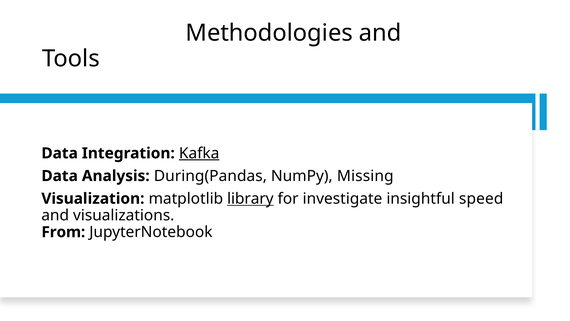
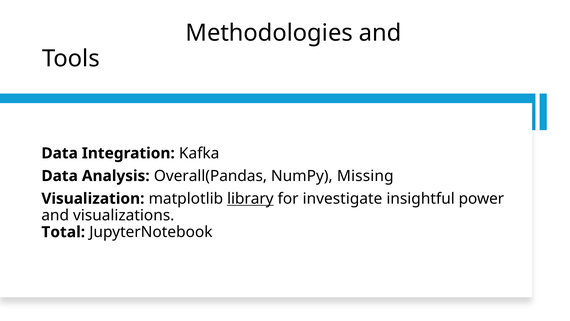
Kafka underline: present -> none
During(Pandas: During(Pandas -> Overall(Pandas
speed: speed -> power
From: From -> Total
